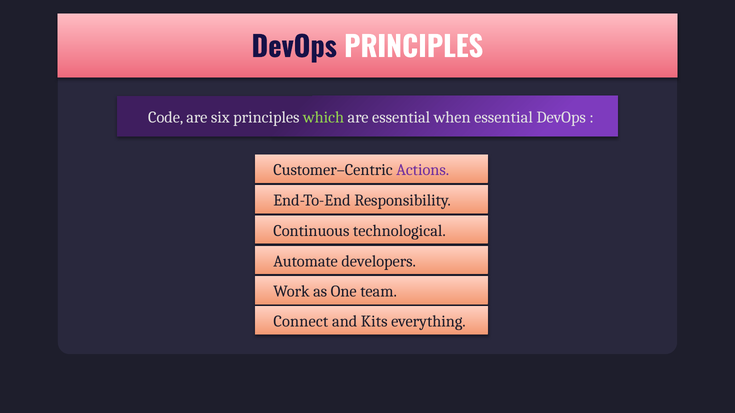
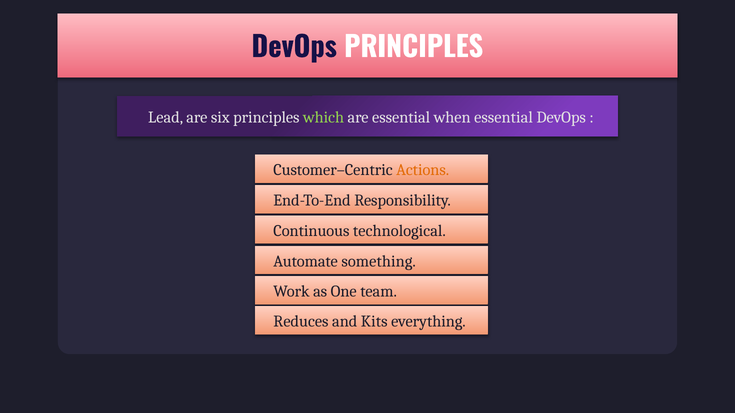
Code: Code -> Lead
Actions colour: purple -> orange
developers: developers -> something
Connect: Connect -> Reduces
